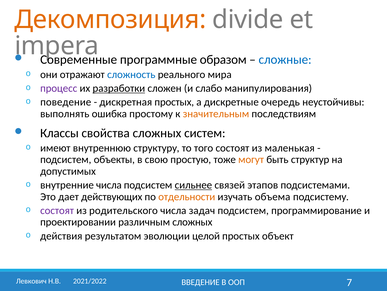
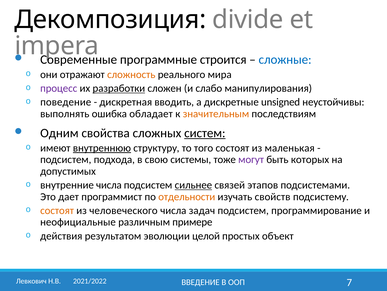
Декомпозиция colour: orange -> black
образом: образом -> строится
сложность colour: blue -> orange
дискретная простых: простых -> вводить
очередь: очередь -> unsigned
простому: простому -> обладает
Классы: Классы -> Одним
систем underline: none -> present
внутреннюю underline: none -> present
объекты: объекты -> подхода
простую: простую -> системы
могут colour: orange -> purple
структур: структур -> которых
действующих: действующих -> программист
объема: объема -> свойств
состоят at (57, 210) colour: purple -> orange
родительского: родительского -> человеческого
проектировании: проектировании -> неофициальные
различным сложных: сложных -> примере
